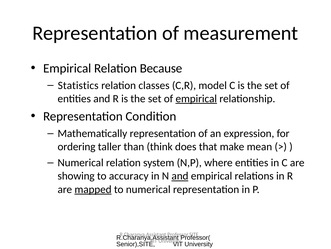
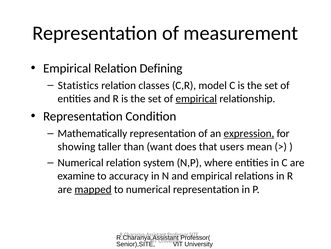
Because: Because -> Defining
expression underline: none -> present
ordering: ordering -> showing
think: think -> want
make: make -> users
showing: showing -> examine
and at (180, 176) underline: present -> none
